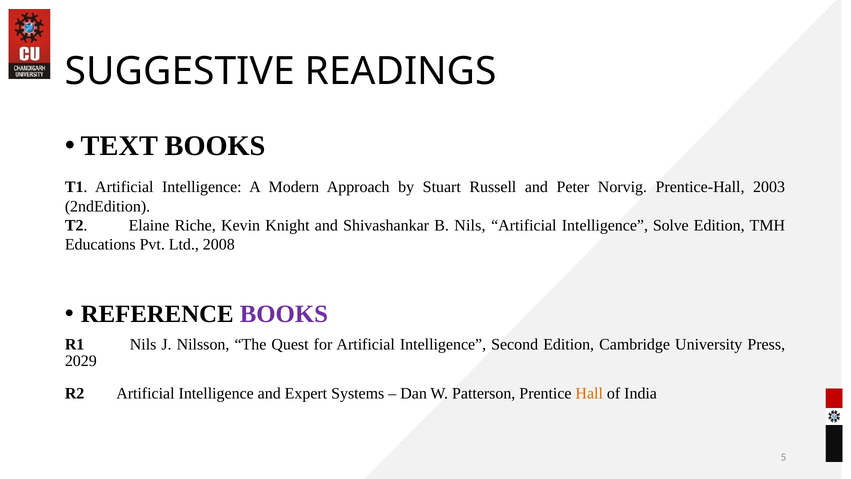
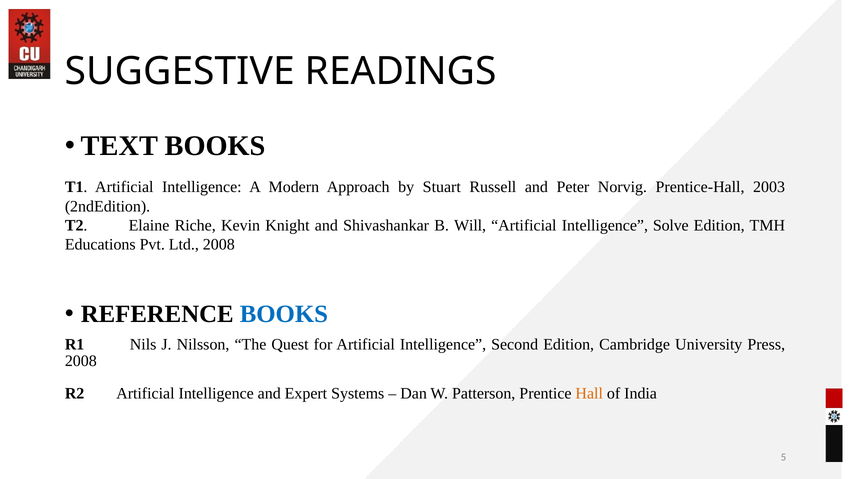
B Nils: Nils -> Will
BOOKS at (284, 314) colour: purple -> blue
2029 at (81, 361): 2029 -> 2008
